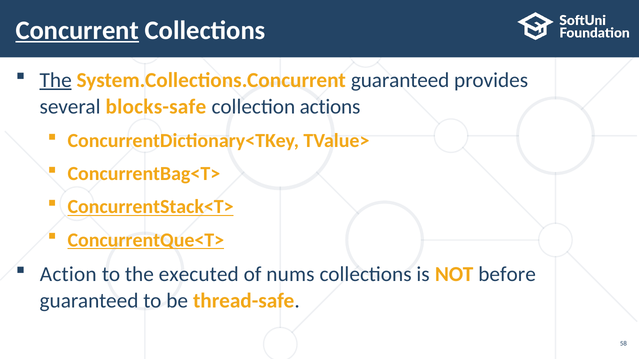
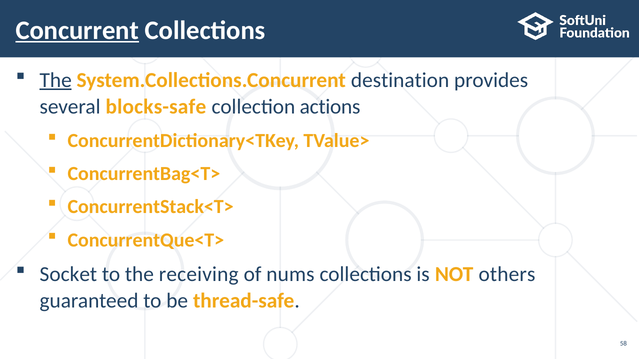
System.Collections.Concurrent guaranteed: guaranteed -> destination
ConcurrentStack<T> underline: present -> none
ConcurrentQue<T> underline: present -> none
Action: Action -> Socket
executed: executed -> receiving
before: before -> others
